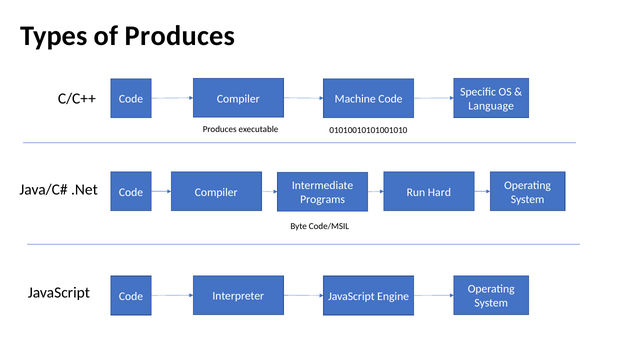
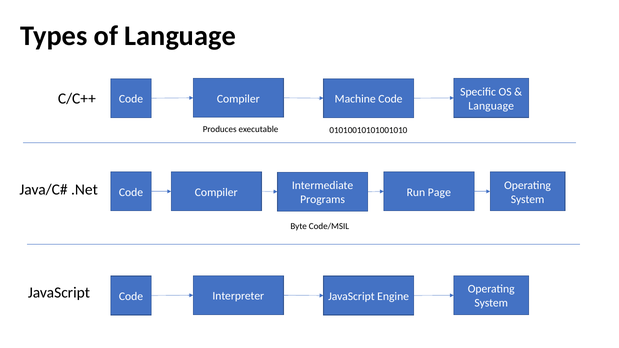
of Produces: Produces -> Language
Hard: Hard -> Page
